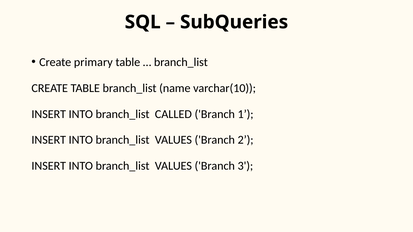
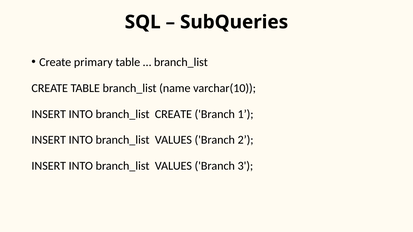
INTO branch_list CALLED: CALLED -> CREATE
